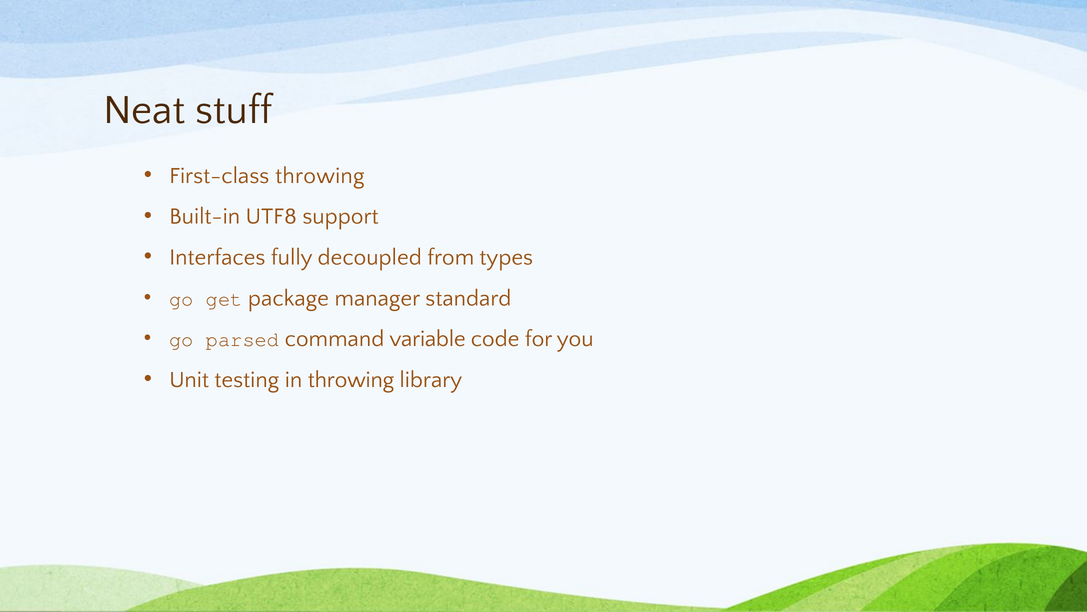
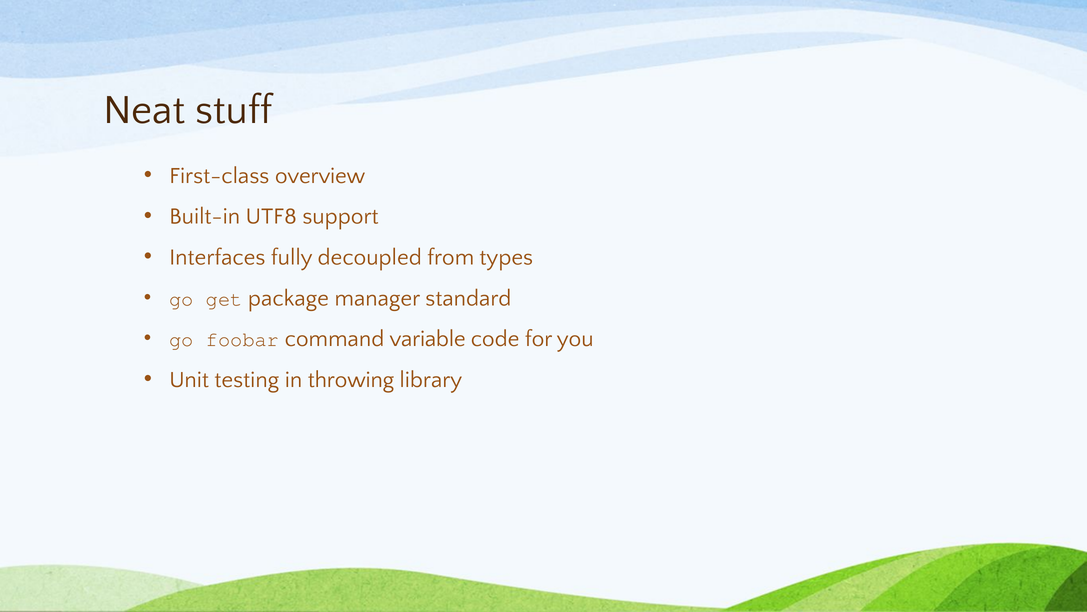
First-class throwing: throwing -> overview
parsed: parsed -> foobar
